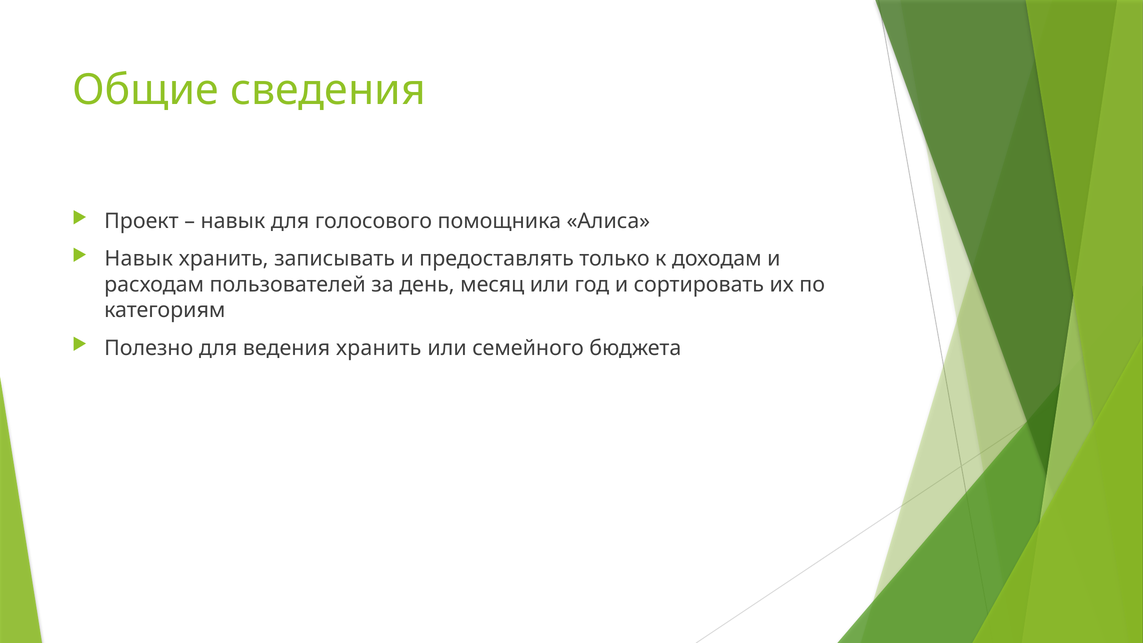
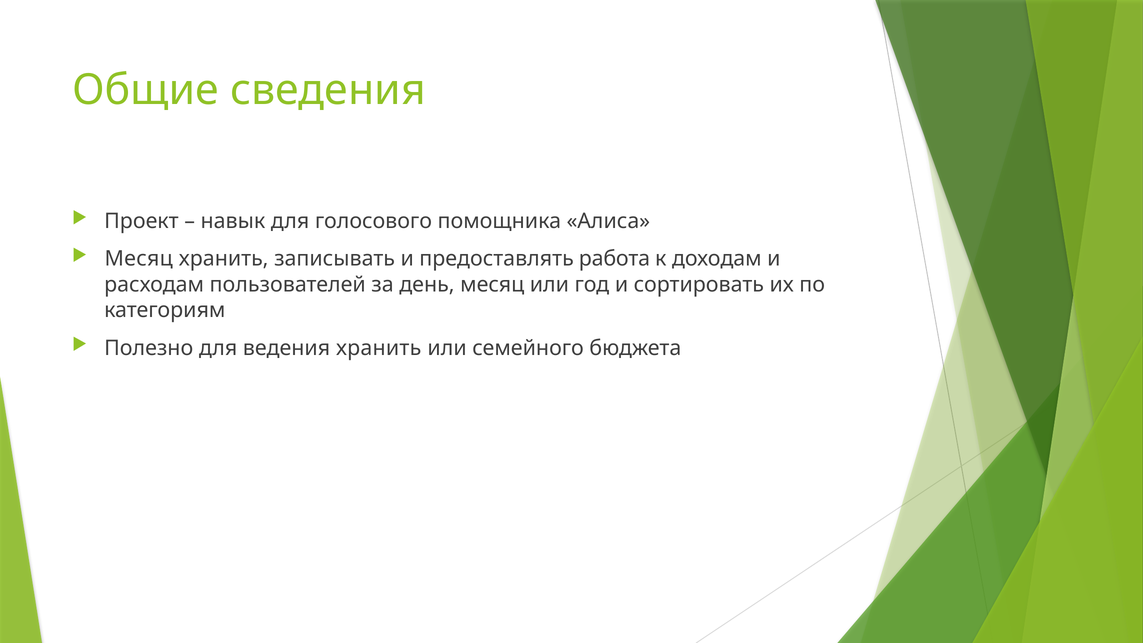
Навык at (139, 259): Навык -> Месяц
только: только -> работа
